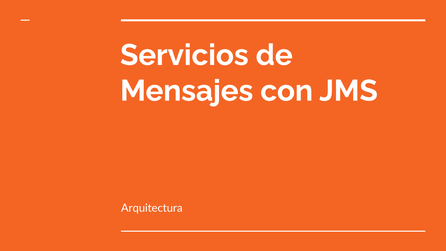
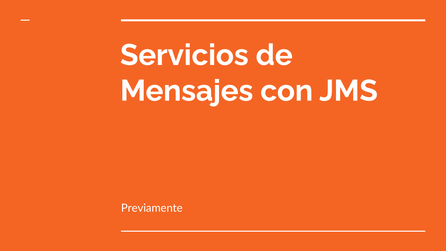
Arquitectura: Arquitectura -> Previamente
